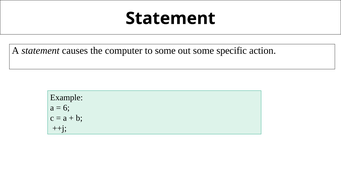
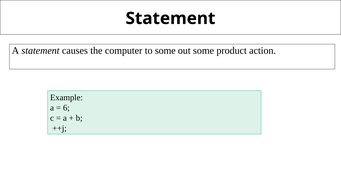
specific: specific -> product
